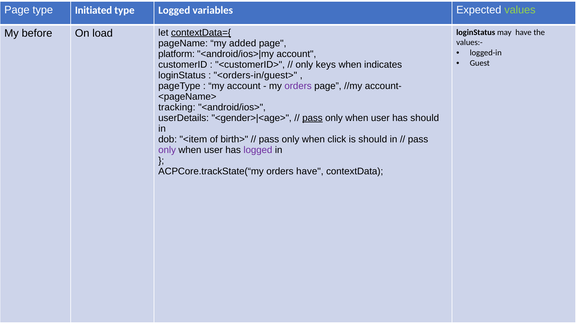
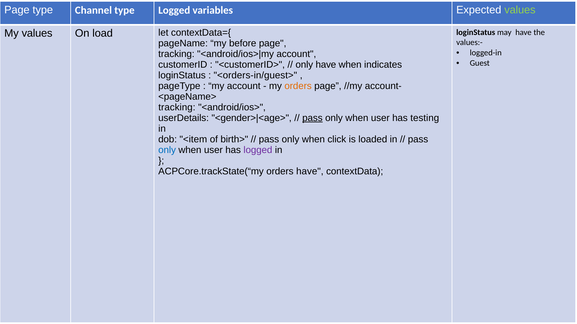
Initiated: Initiated -> Channel
My before: before -> values
contextData={ underline: present -> none
added: added -> before
platform at (176, 54): platform -> tracking
only keys: keys -> have
orders at (298, 86) colour: purple -> orange
has should: should -> testing
is should: should -> loaded
only at (167, 150) colour: purple -> blue
